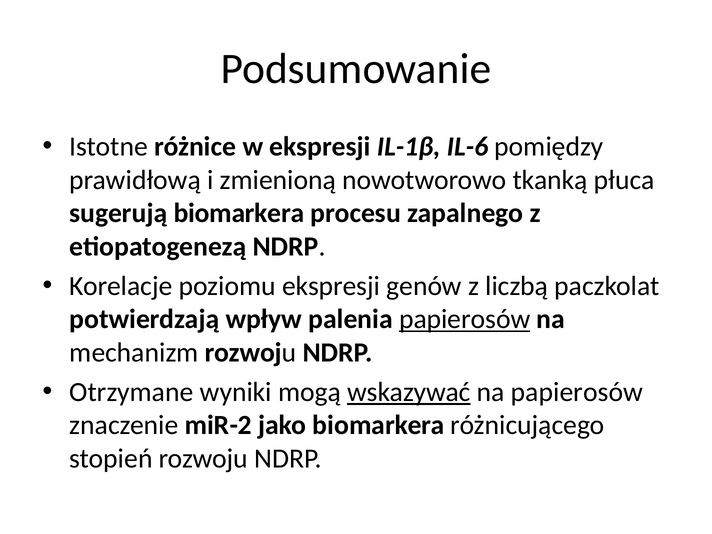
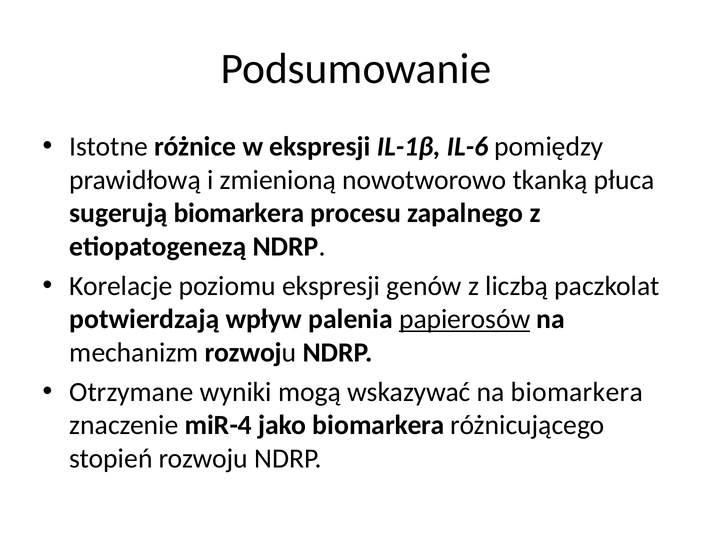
wskazywać underline: present -> none
na papierosów: papierosów -> biomarkera
miR-2: miR-2 -> miR-4
